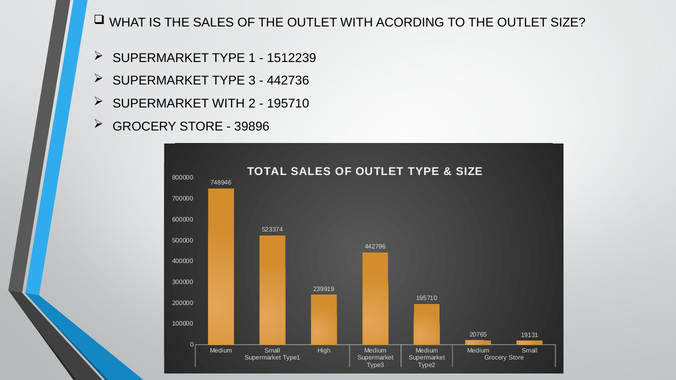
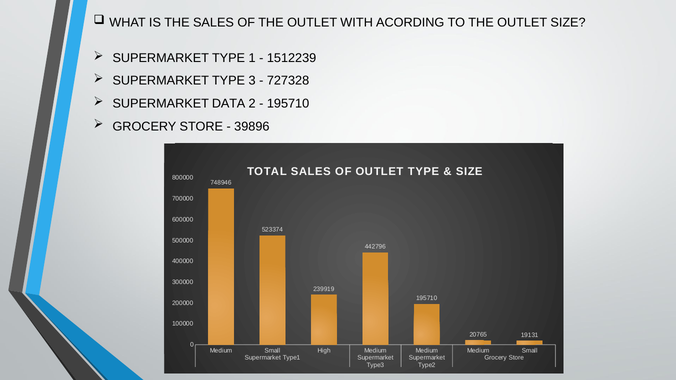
442736: 442736 -> 727328
SUPERMARKET WITH: WITH -> DATA
